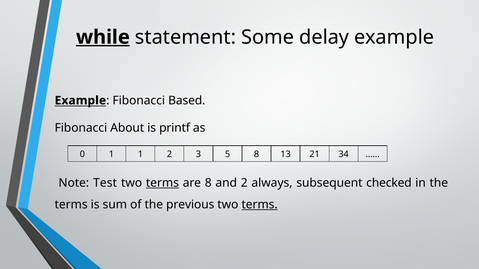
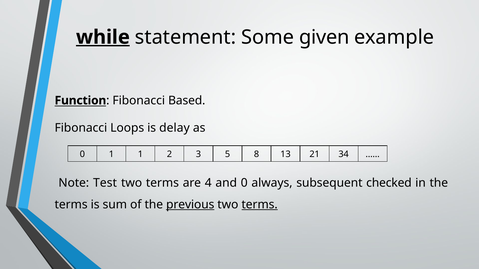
delay: delay -> given
Example at (80, 101): Example -> Function
About: About -> Loops
printf: printf -> delay
terms at (162, 183) underline: present -> none
are 8: 8 -> 4
and 2: 2 -> 0
previous underline: none -> present
